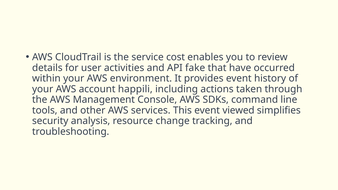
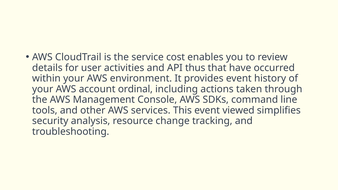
fake: fake -> thus
happili: happili -> ordinal
